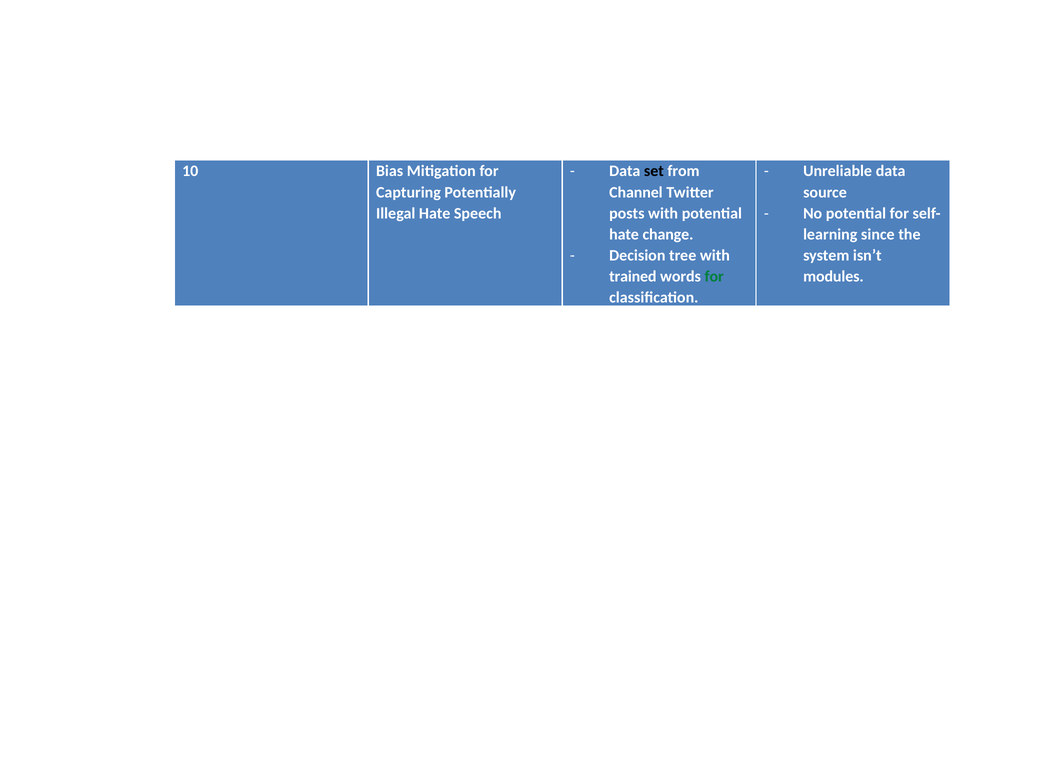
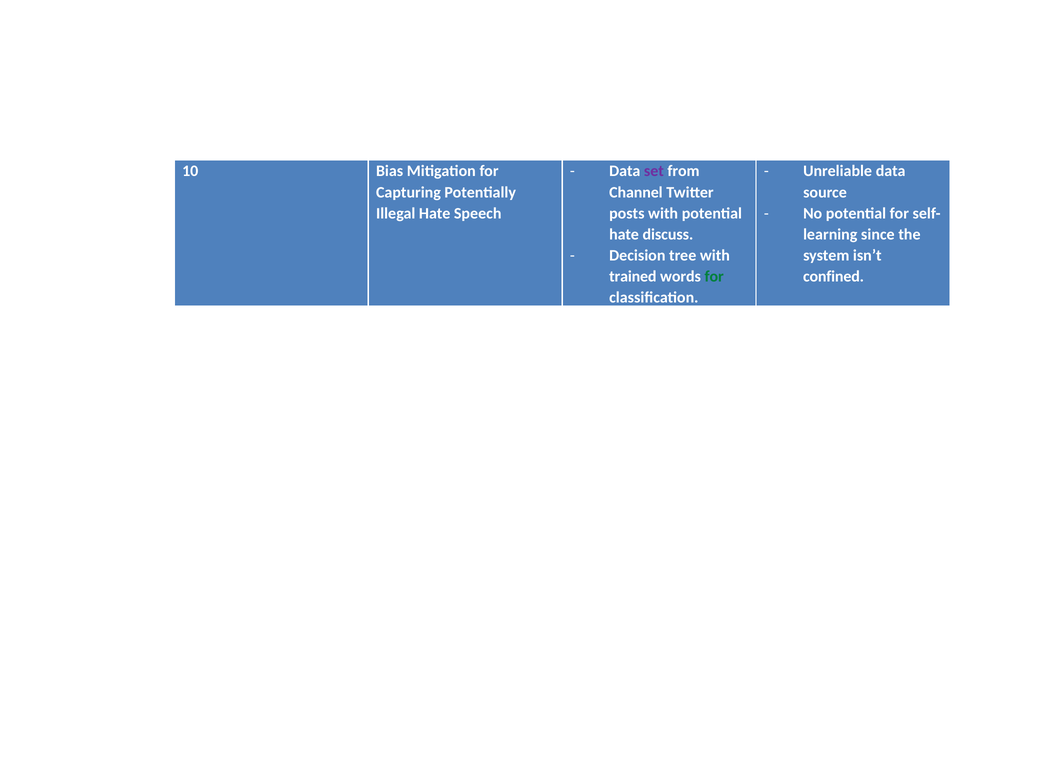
set colour: black -> purple
change: change -> discuss
modules: modules -> confined
